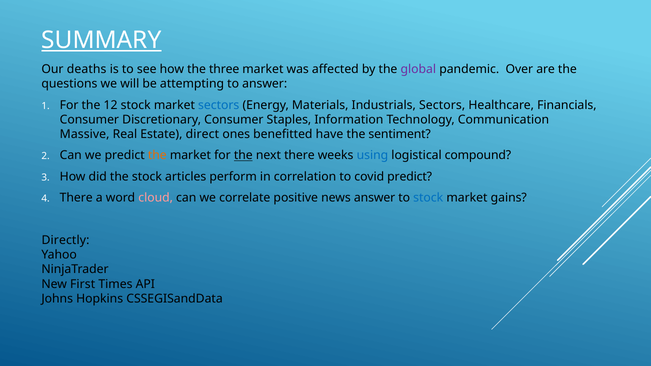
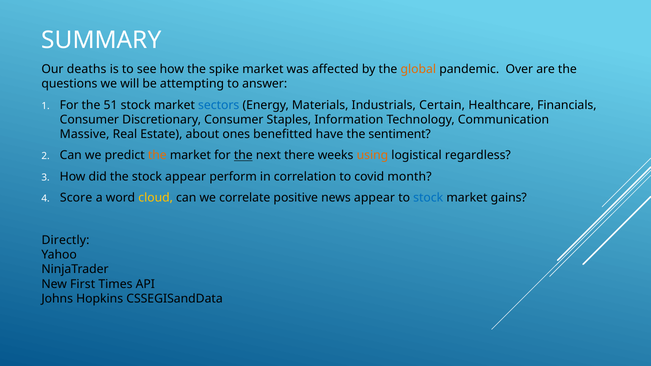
SUMMARY underline: present -> none
three: three -> spike
global colour: purple -> orange
12: 12 -> 51
Industrials Sectors: Sectors -> Certain
direct: direct -> about
using colour: blue -> orange
compound: compound -> regardless
stock articles: articles -> appear
covid predict: predict -> month
There at (76, 198): There -> Score
cloud colour: pink -> yellow
news answer: answer -> appear
